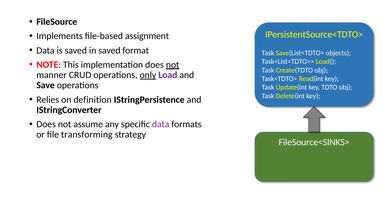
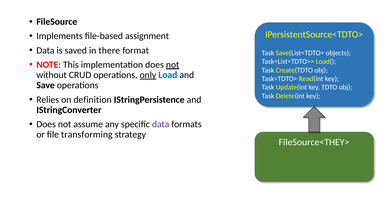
in saved: saved -> there
manner: manner -> without
Load colour: purple -> blue
FileSource<SINKS>: FileSource<SINKS> -> FileSource<THEY>
